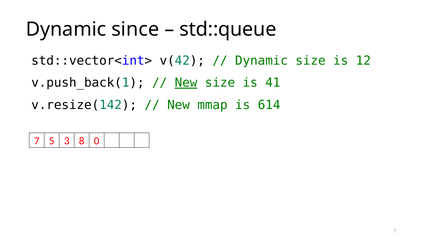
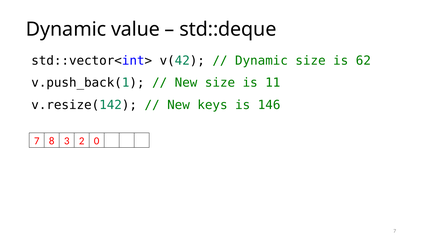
since: since -> value
std::queue: std::queue -> std::deque
12: 12 -> 62
New at (186, 83) underline: present -> none
41: 41 -> 11
mmap: mmap -> keys
614: 614 -> 146
5: 5 -> 8
8: 8 -> 2
